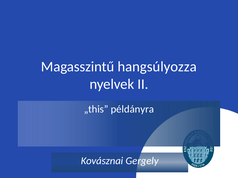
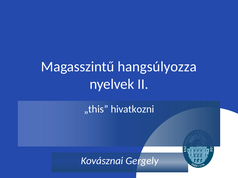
példányra: példányra -> hivatkozni
